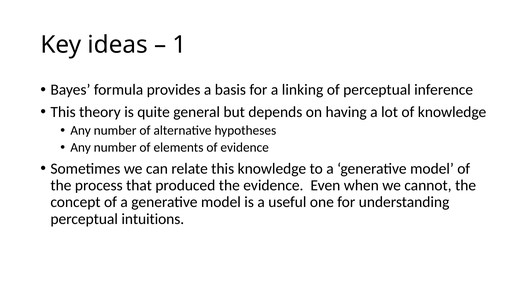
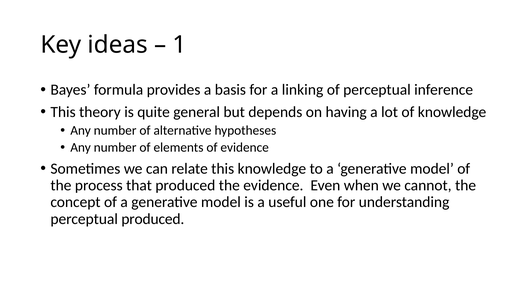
perceptual intuitions: intuitions -> produced
